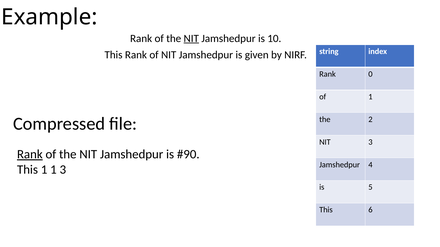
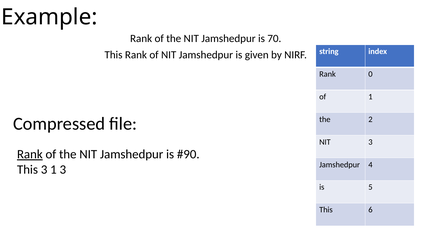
NIT at (191, 39) underline: present -> none
10: 10 -> 70
This 1: 1 -> 3
